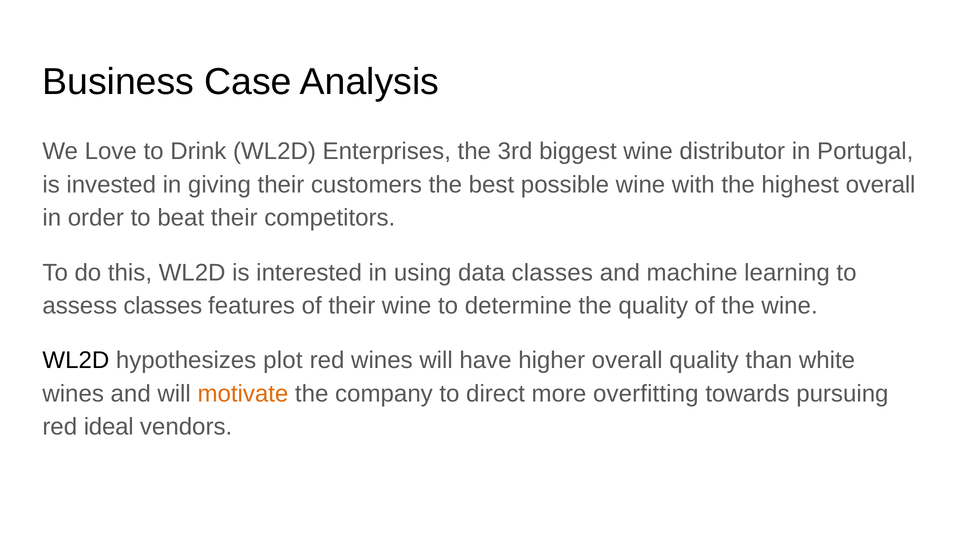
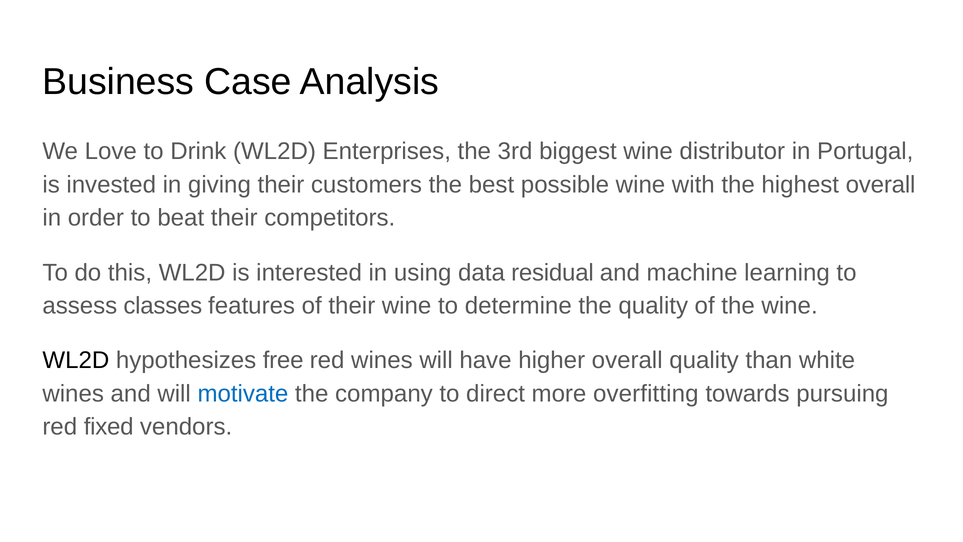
data classes: classes -> residual
plot: plot -> free
motivate colour: orange -> blue
ideal: ideal -> fixed
